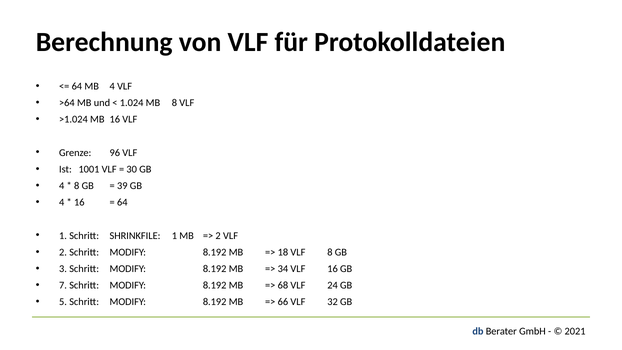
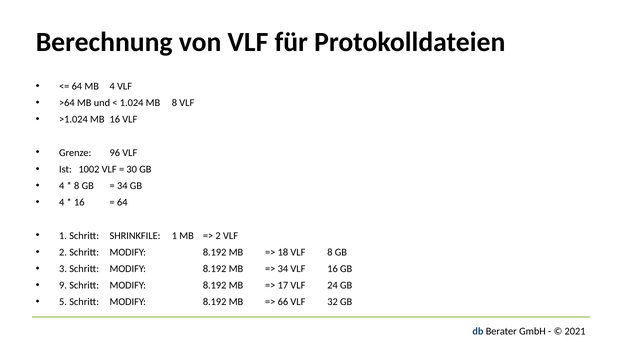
1001: 1001 -> 1002
39 at (122, 186): 39 -> 34
7: 7 -> 9
68: 68 -> 17
